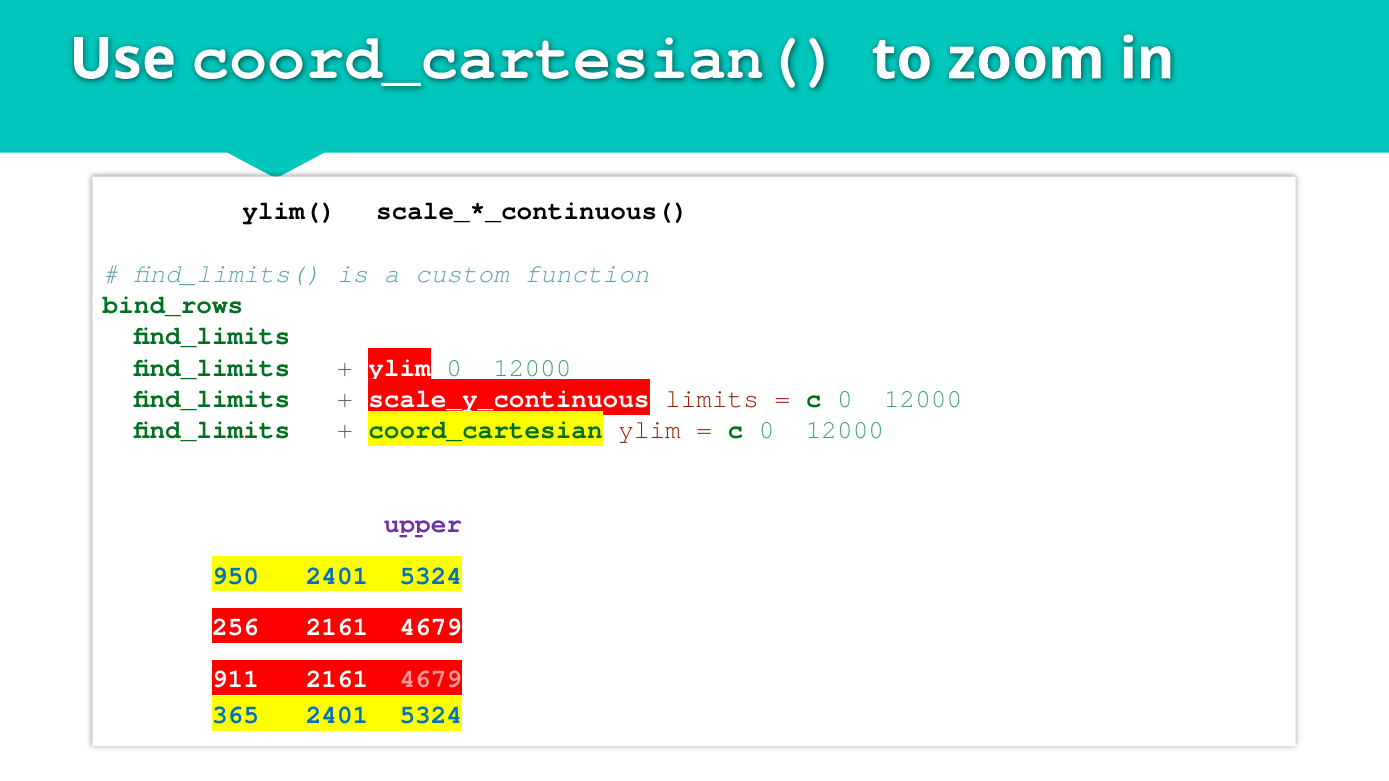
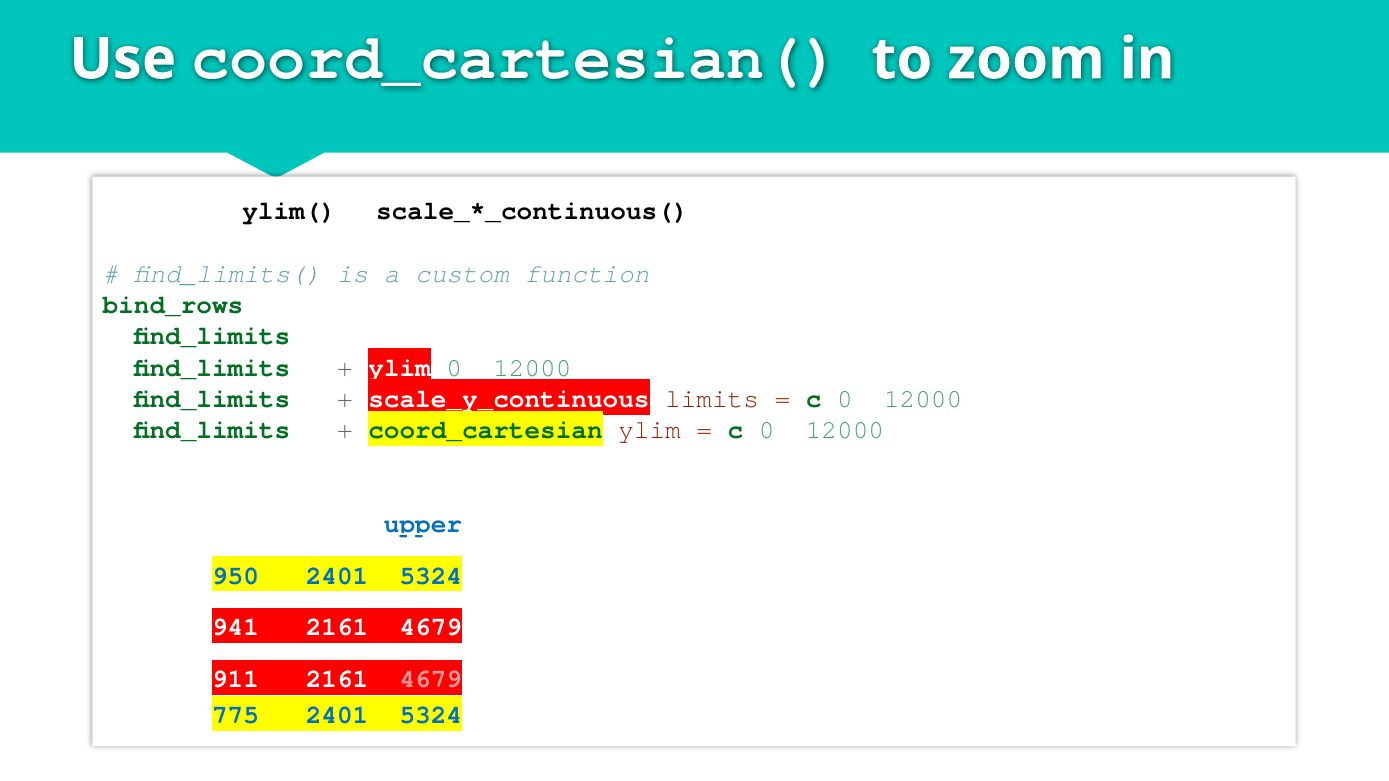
upper colour: purple -> blue
256: 256 -> 941
365: 365 -> 775
